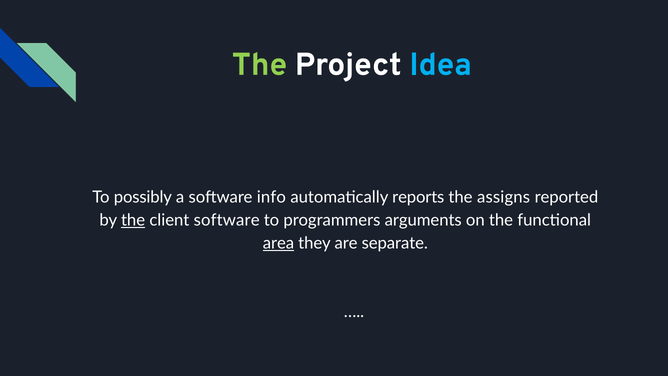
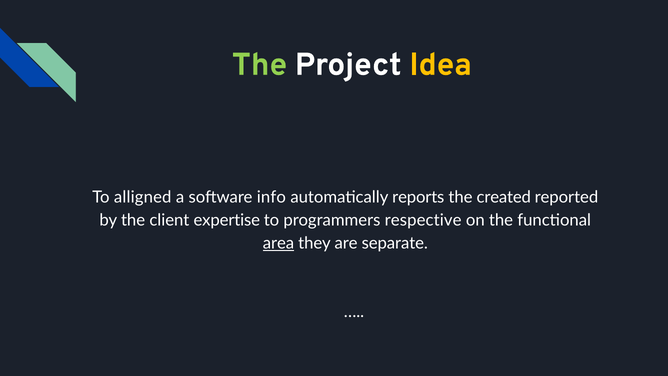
Idea colour: light blue -> yellow
possibly: possibly -> alligned
assigns: assigns -> created
the at (133, 220) underline: present -> none
client software: software -> expertise
arguments: arguments -> respective
